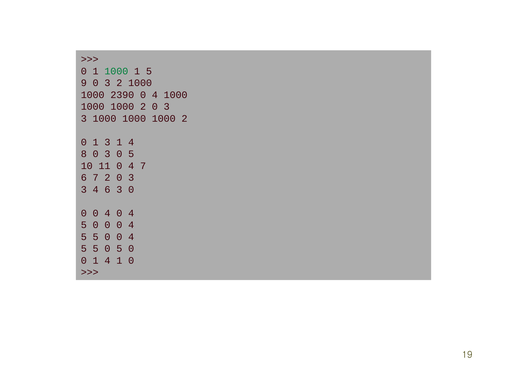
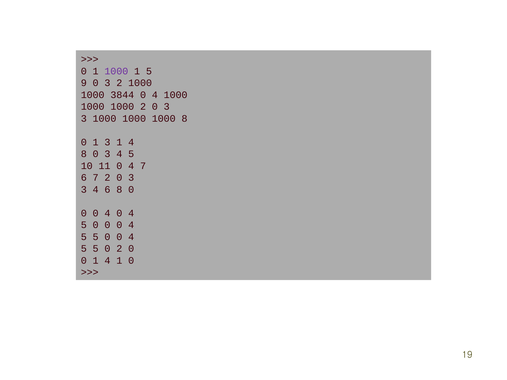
1000 at (116, 71) colour: green -> purple
2390: 2390 -> 3844
2 at (185, 119): 2 -> 8
0 3 0: 0 -> 4
6 3: 3 -> 8
5 0 5: 5 -> 2
